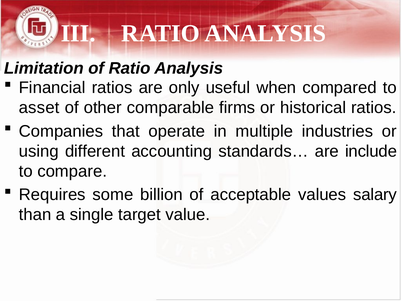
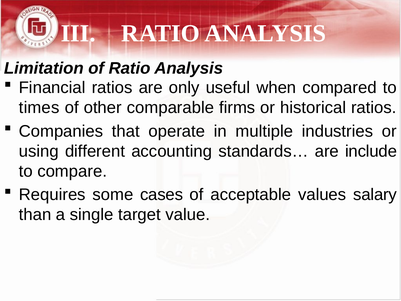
asset: asset -> times
billion: billion -> cases
